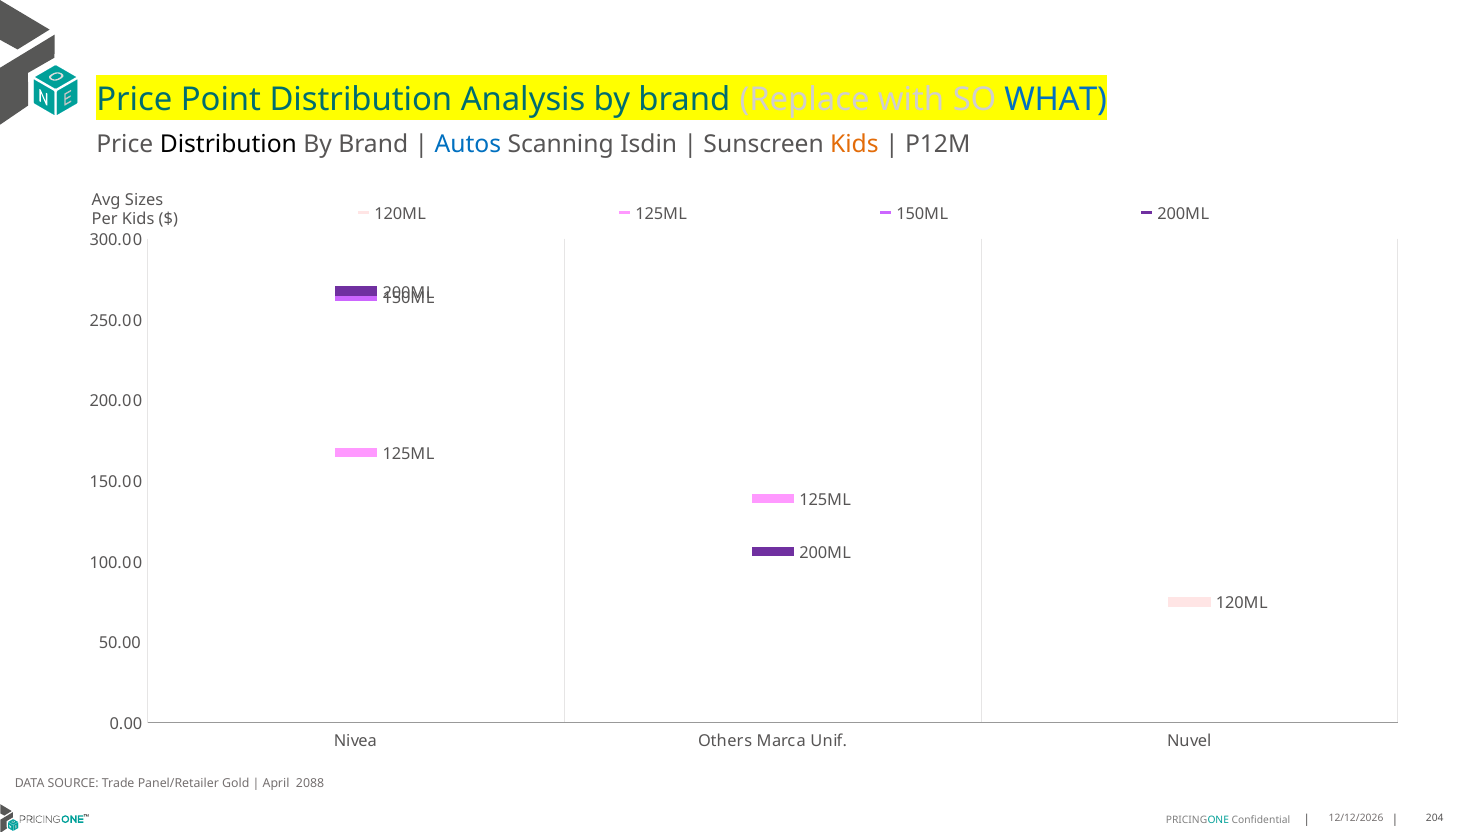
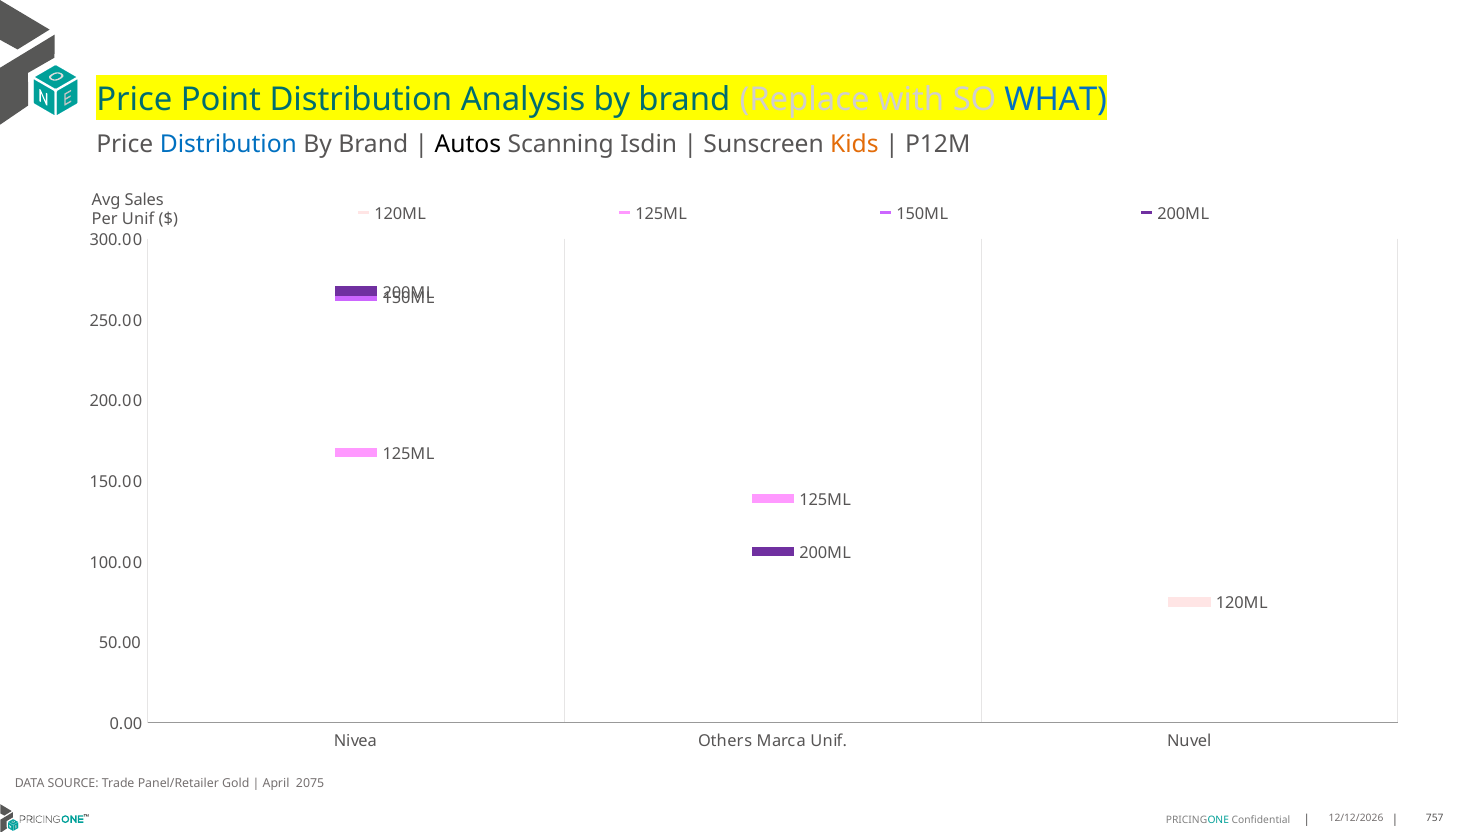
Distribution at (228, 144) colour: black -> blue
Autos colour: blue -> black
Sizes: Sizes -> Sales
Per Kids: Kids -> Unif
2088: 2088 -> 2075
204: 204 -> 757
